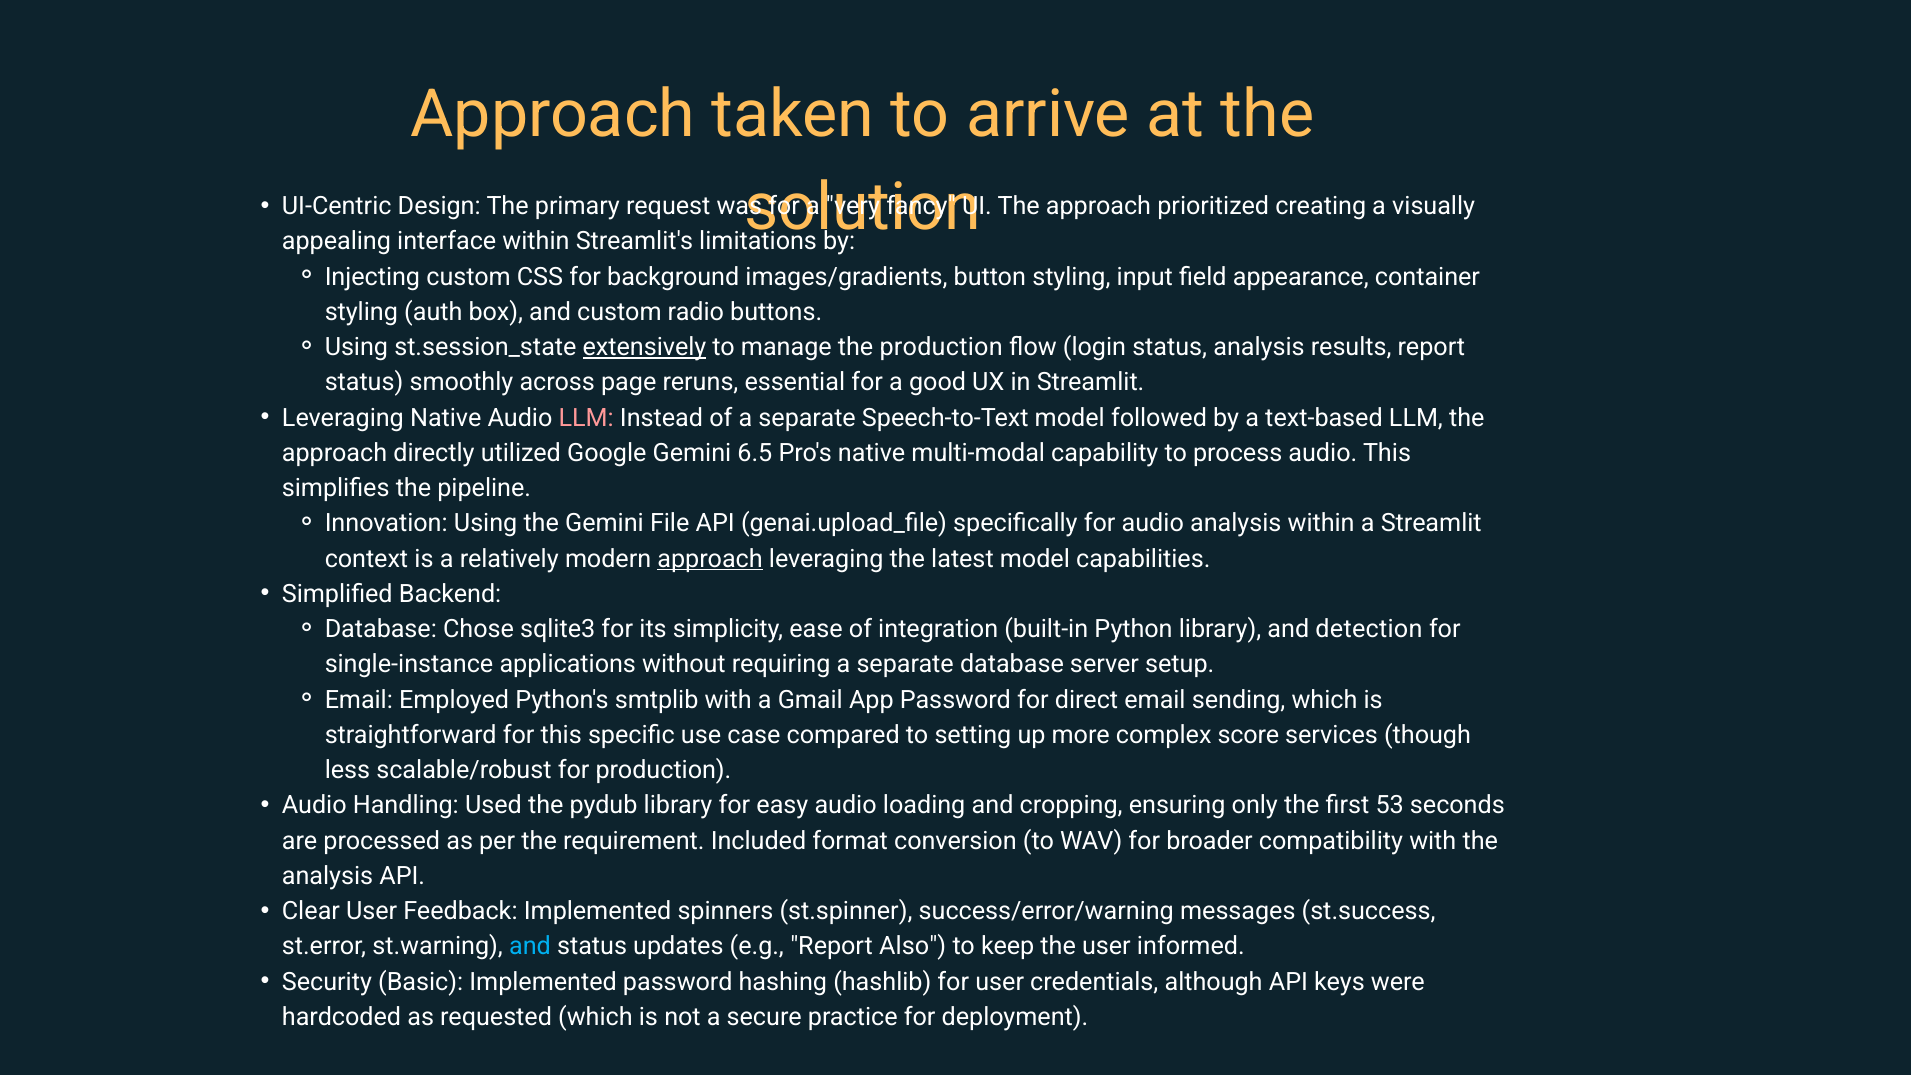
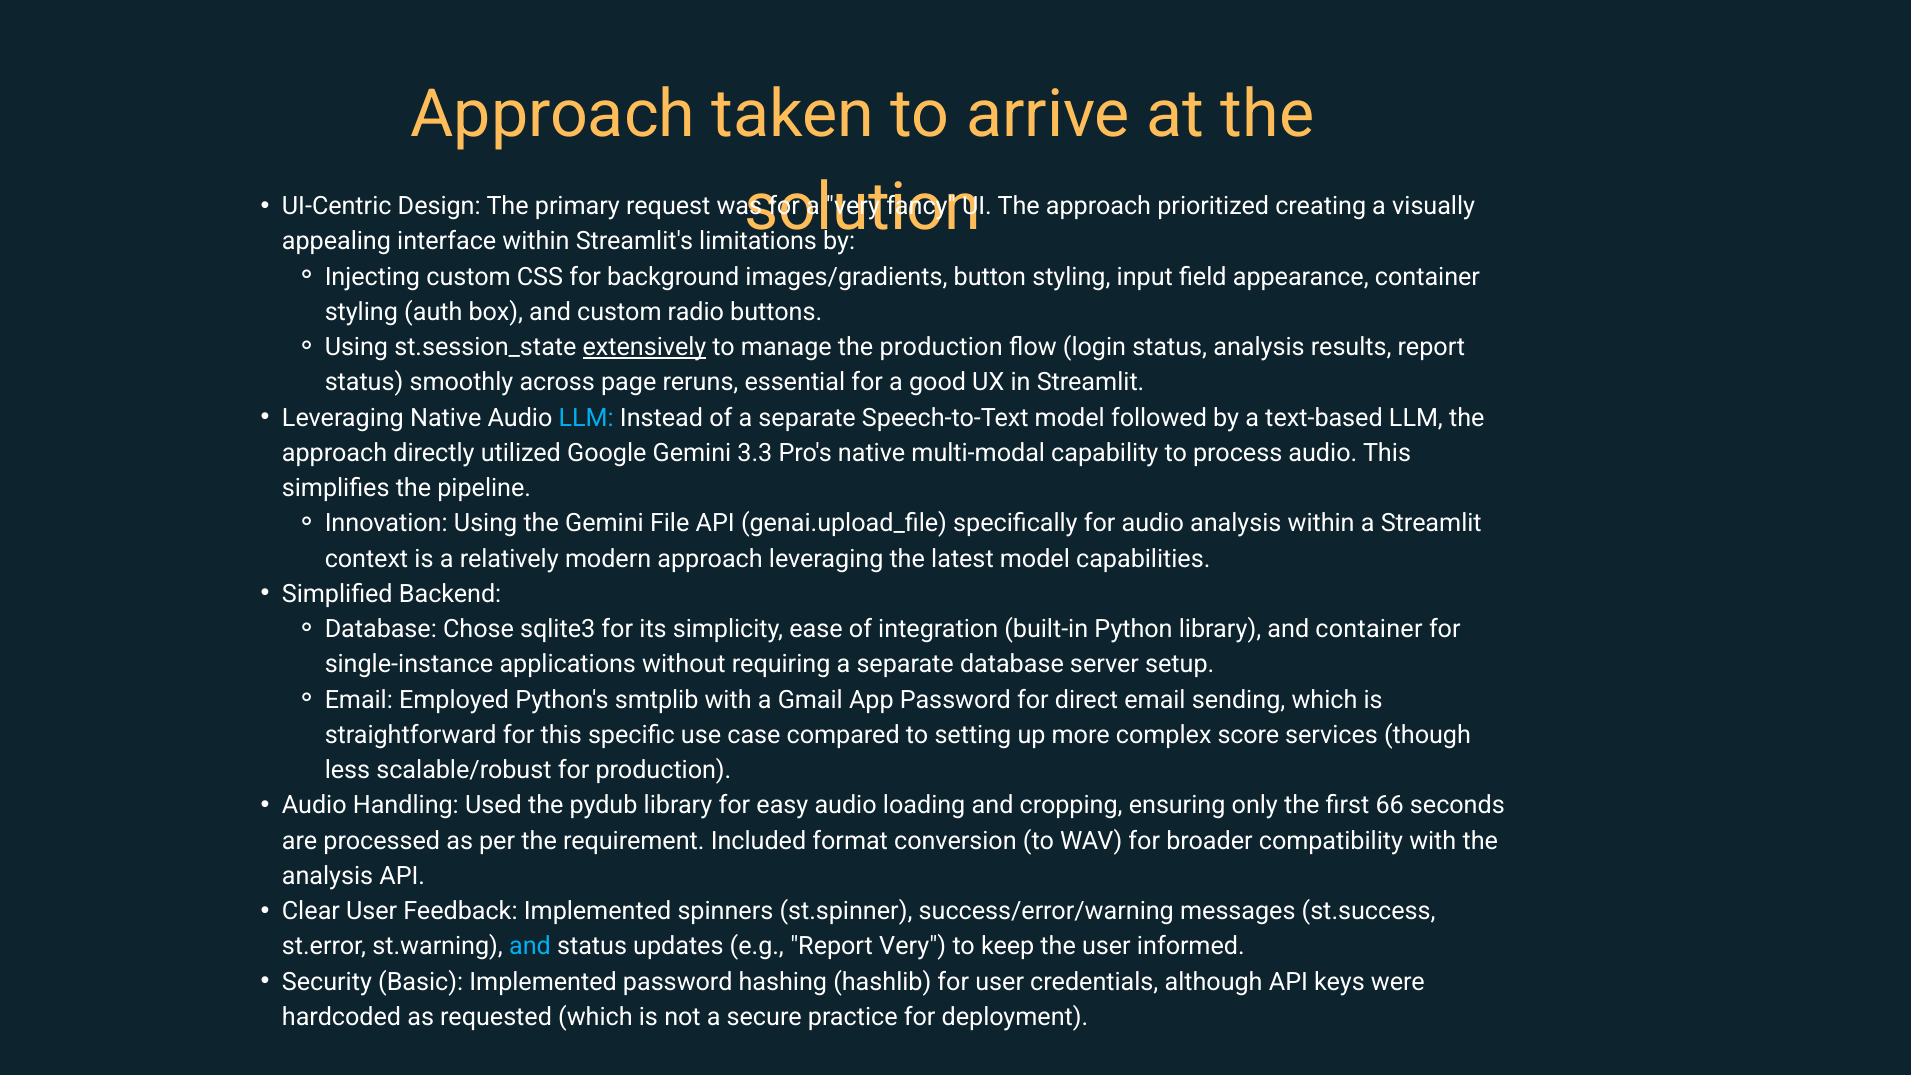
LLM at (586, 418) colour: pink -> light blue
6.5: 6.5 -> 3.3
approach at (710, 559) underline: present -> none
and detection: detection -> container
53: 53 -> 66
Report Also: Also -> Very
